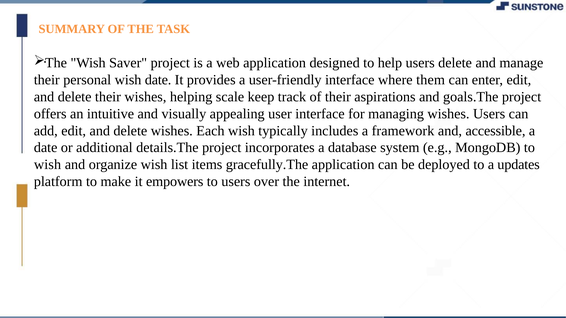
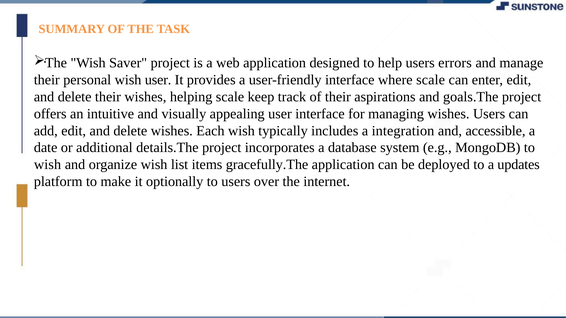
users delete: delete -> errors
wish date: date -> user
where them: them -> scale
framework: framework -> integration
empowers: empowers -> optionally
